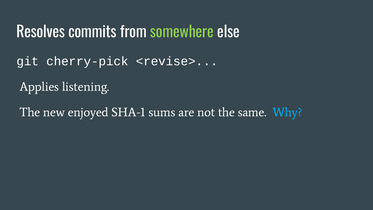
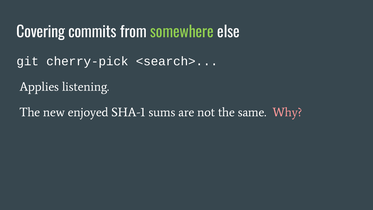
Resolves: Resolves -> Covering
<revise>: <revise> -> <search>
Why colour: light blue -> pink
